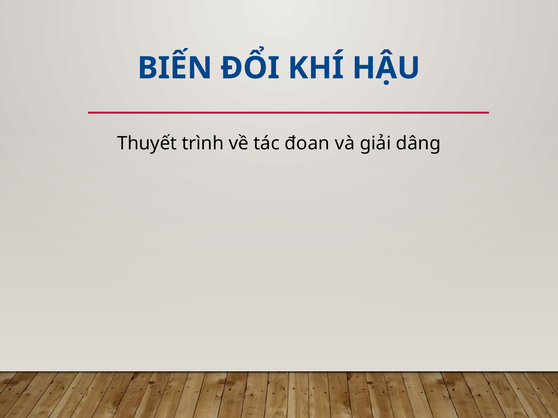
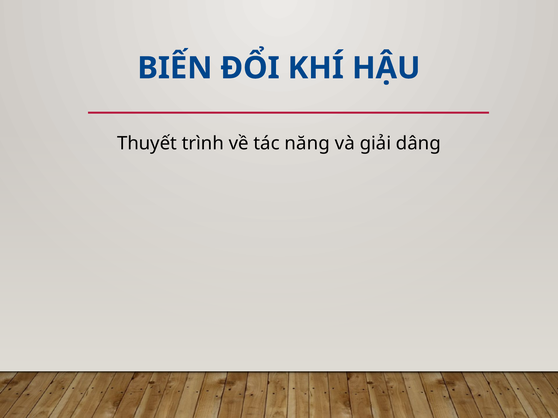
đoan: đoan -> năng
